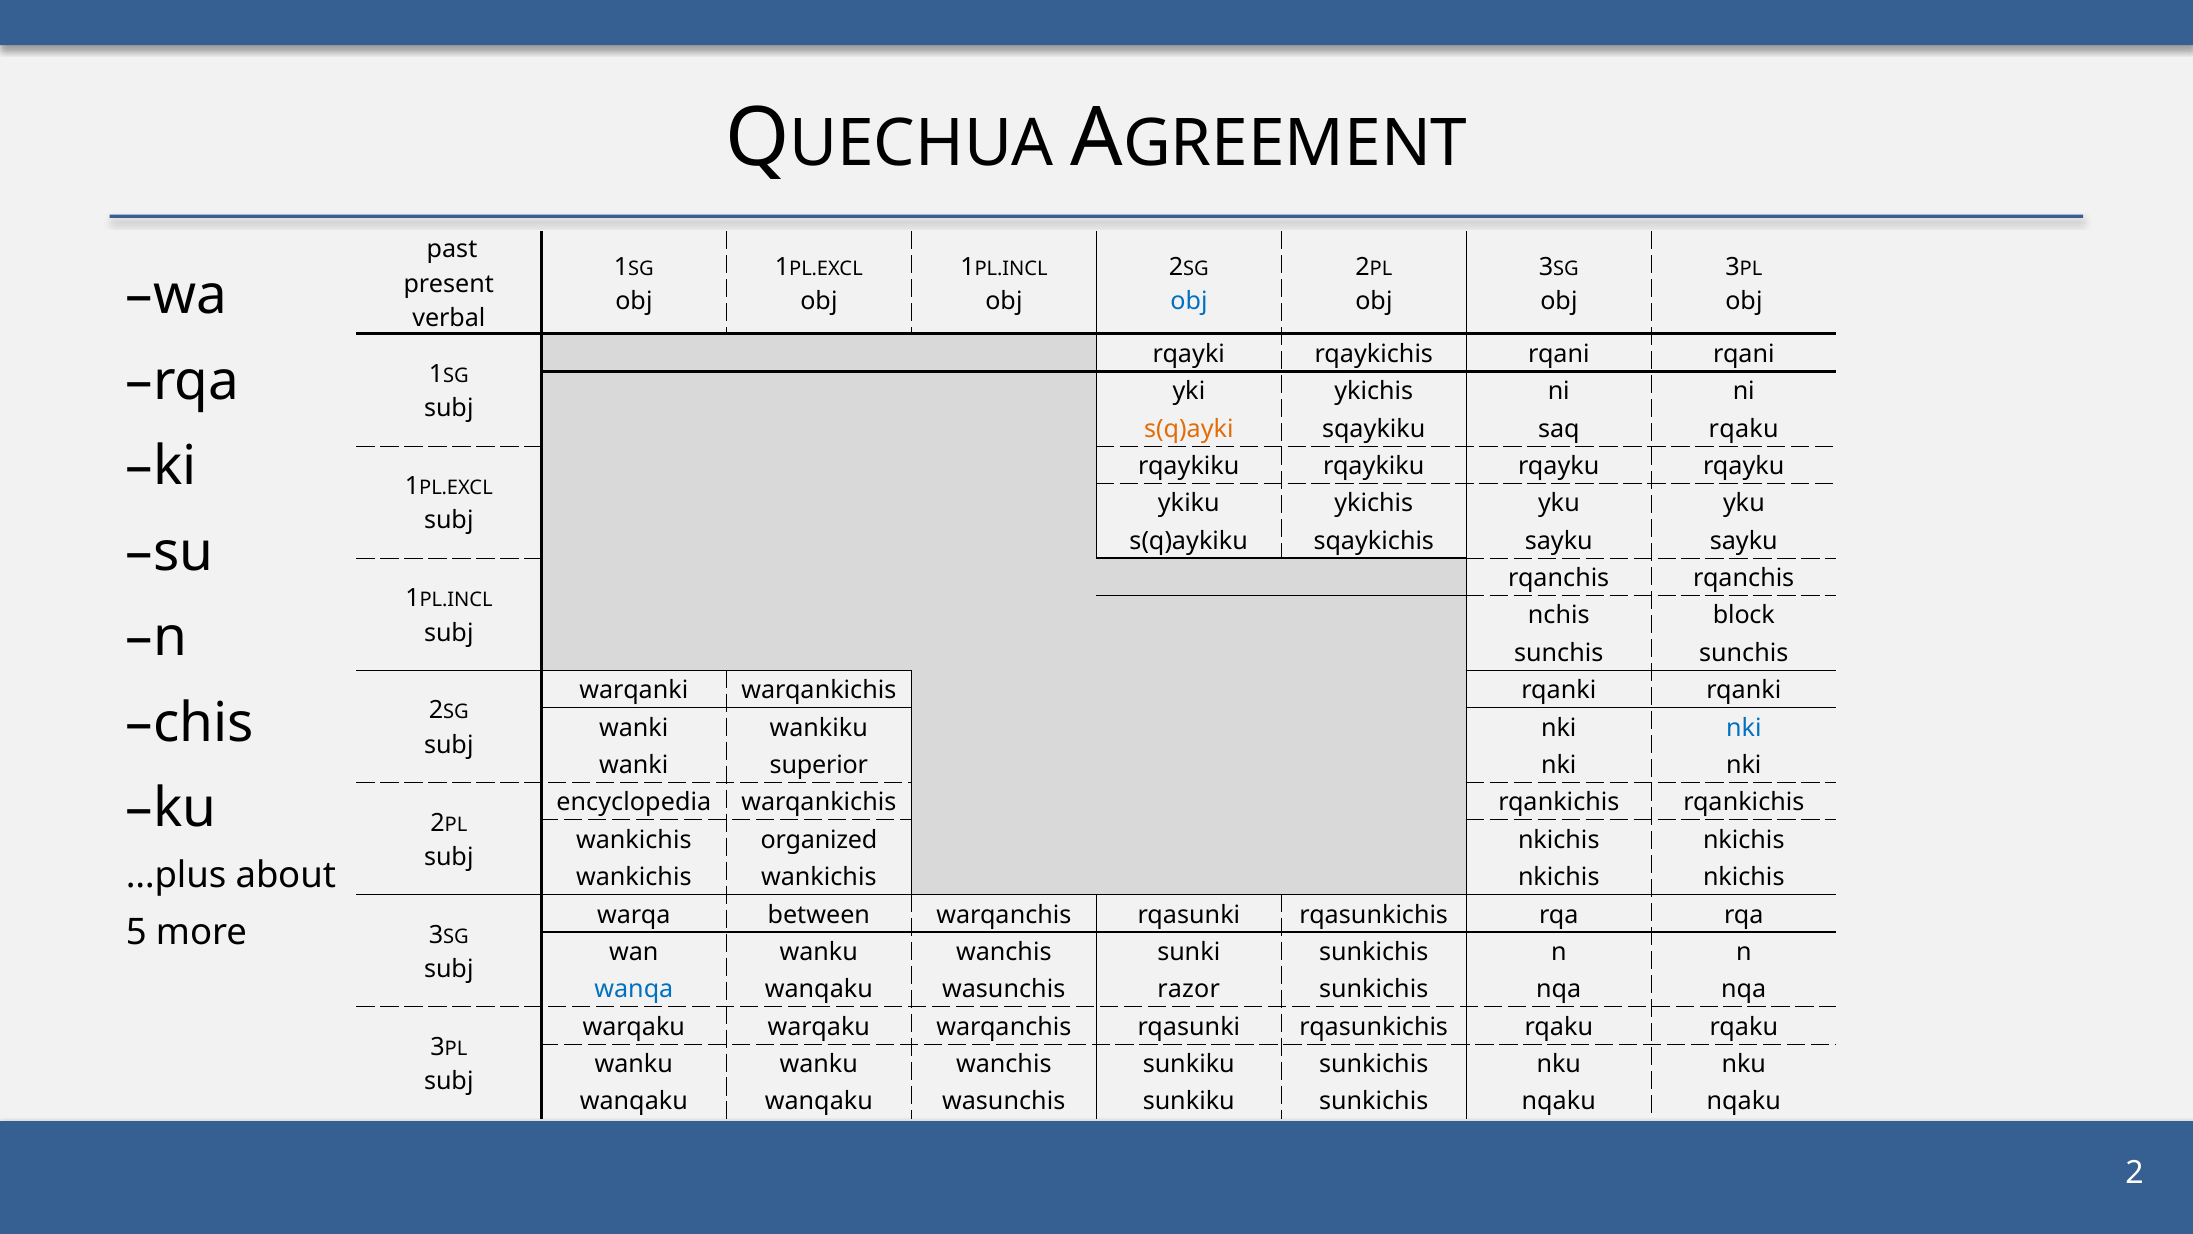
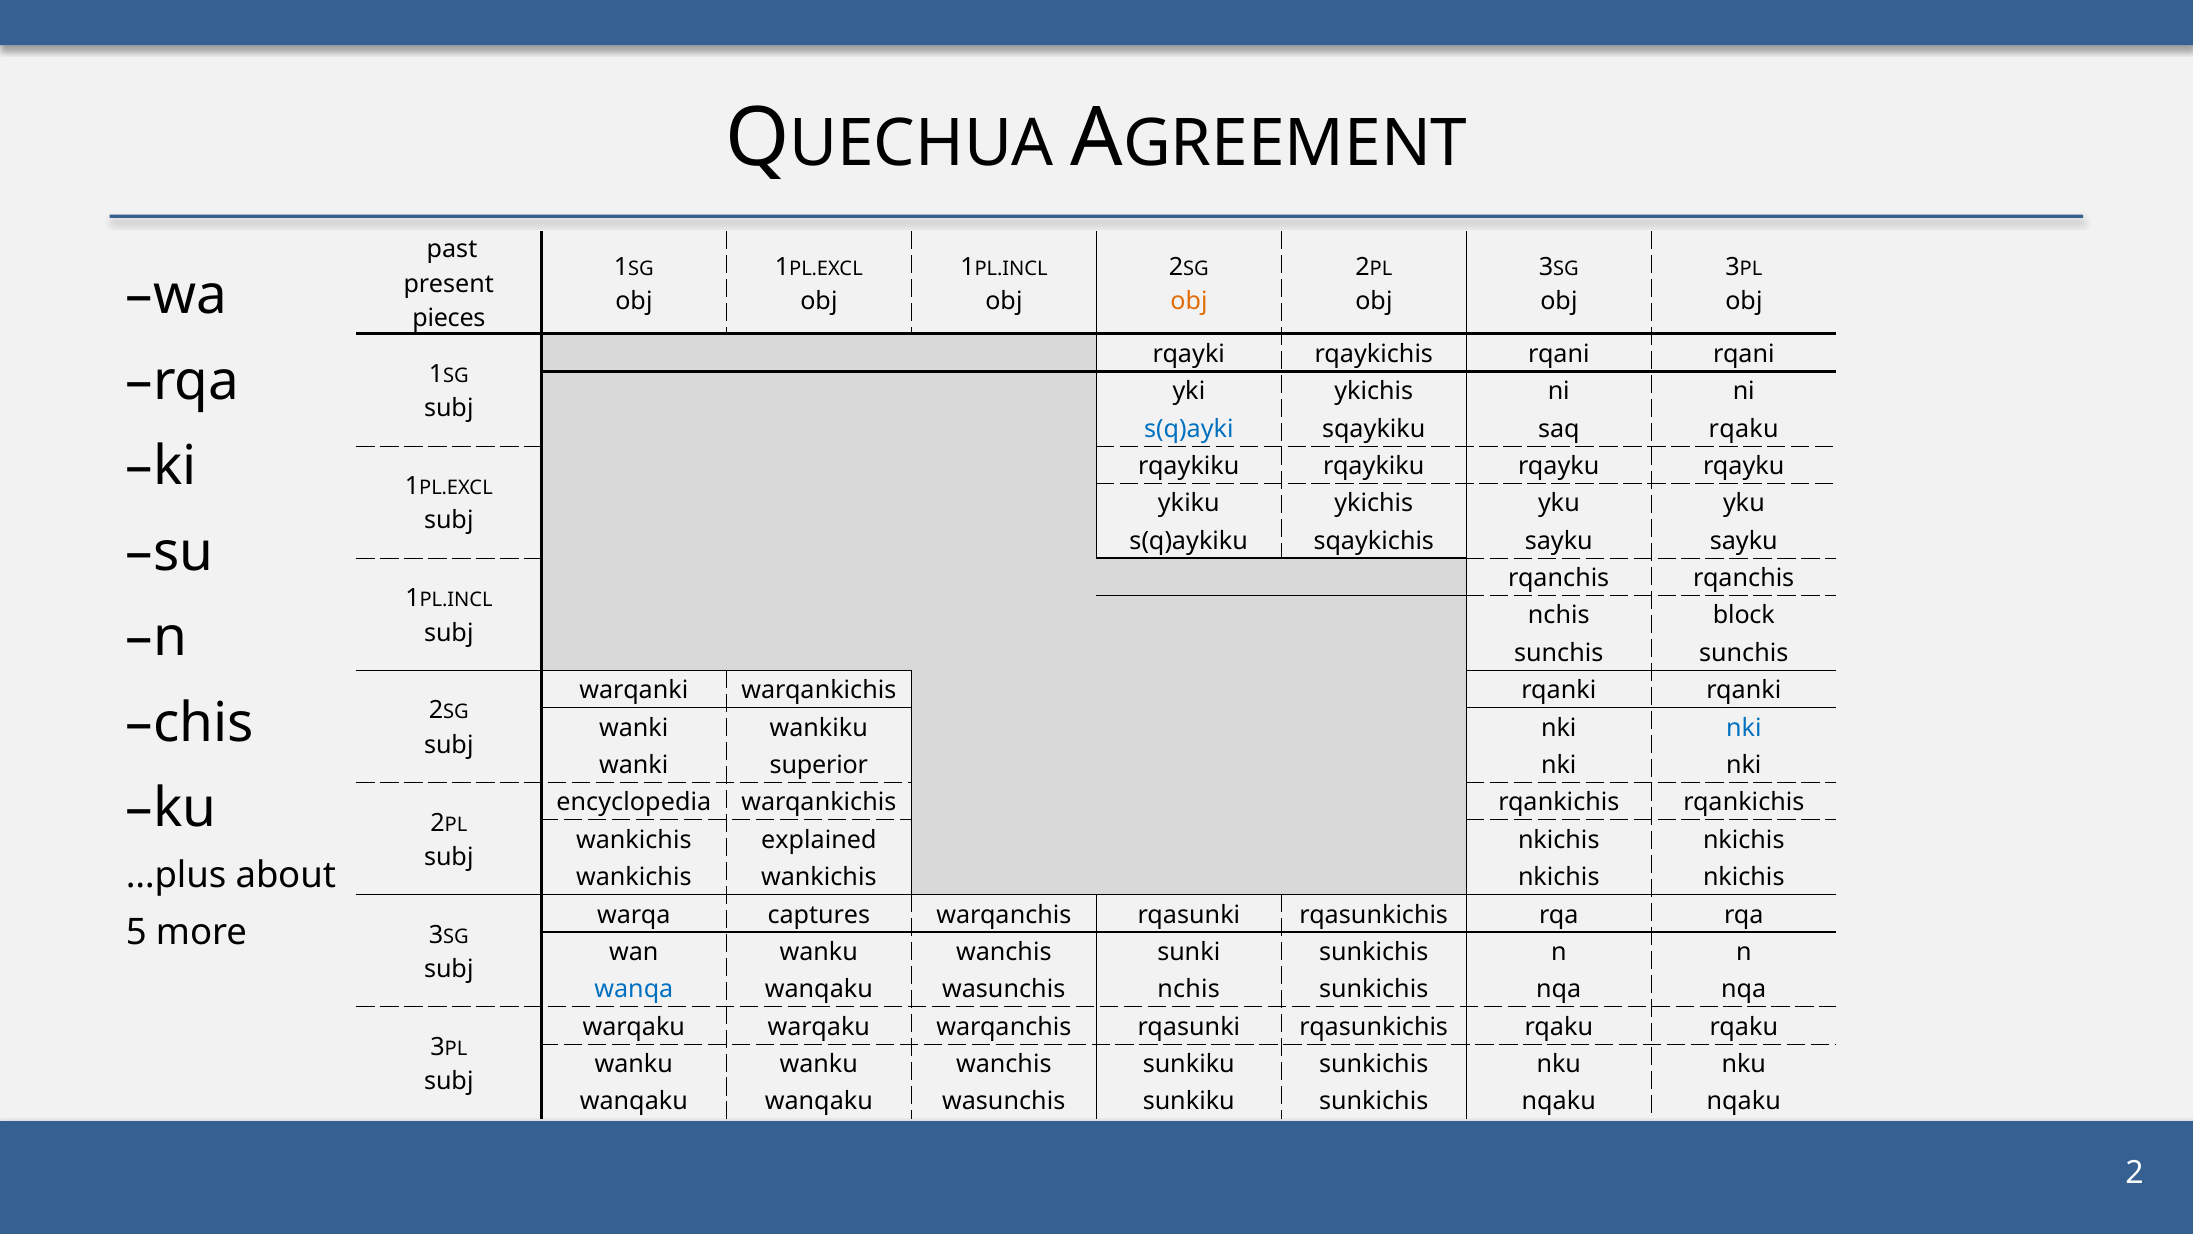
obj at (1189, 301) colour: blue -> orange
verbal: verbal -> pieces
s(q)ayki colour: orange -> blue
organized: organized -> explained
between: between -> captures
wasunchis razor: razor -> nchis
